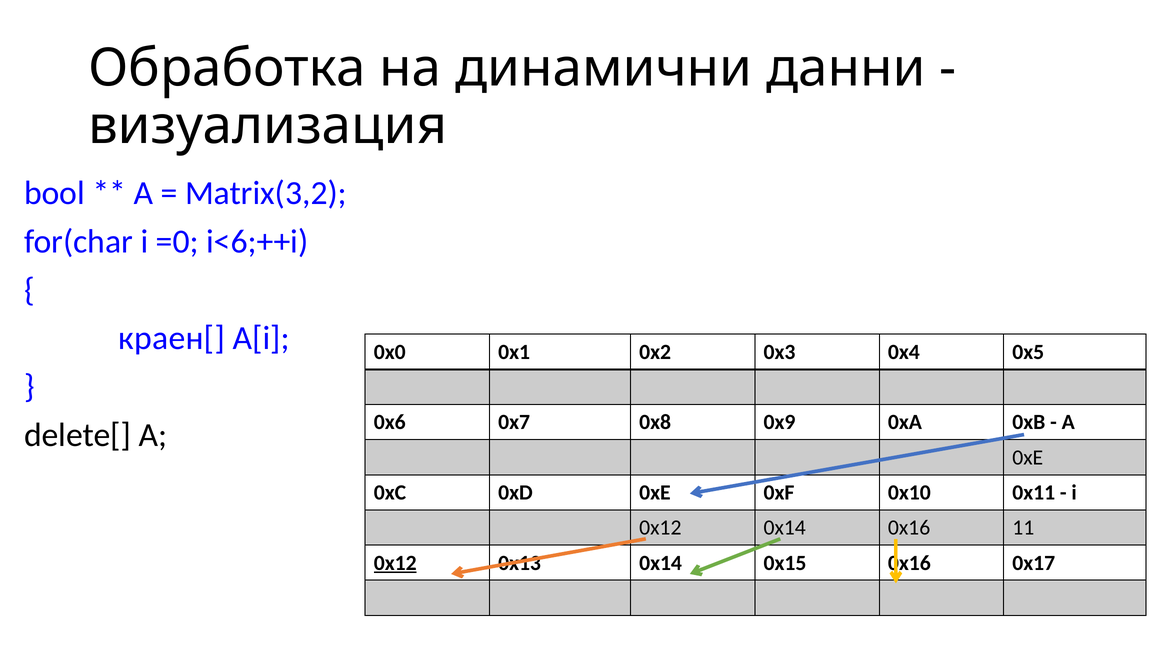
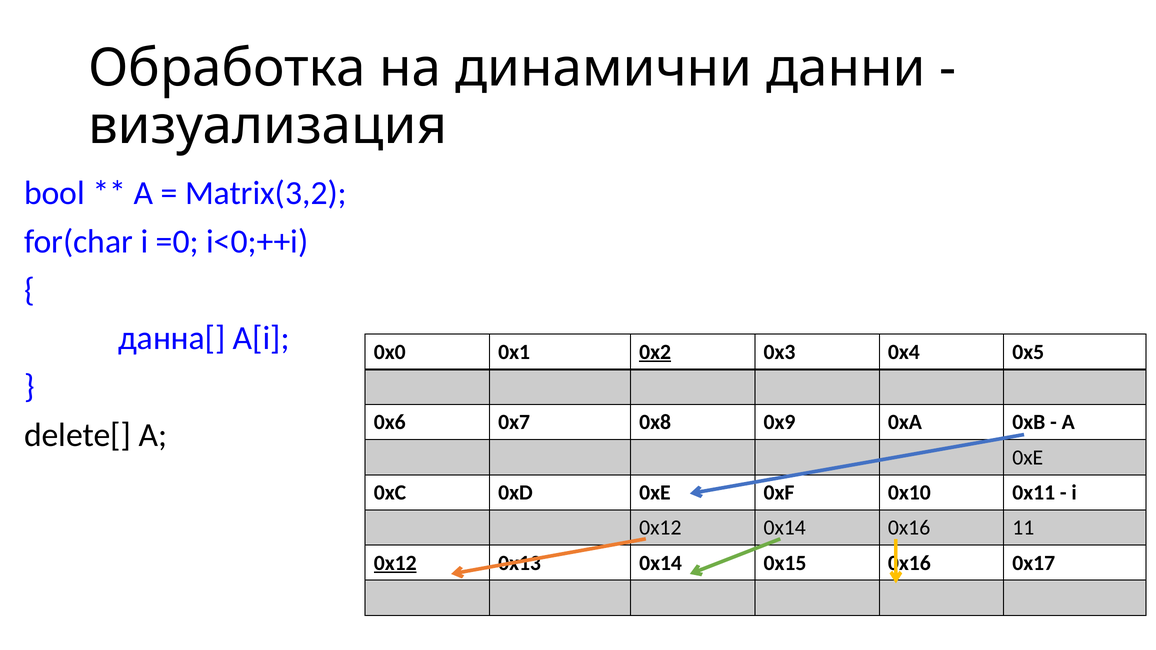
i<6;++i: i<6;++i -> i<0;++i
краен[: краен[ -> данна[
0x2 underline: none -> present
